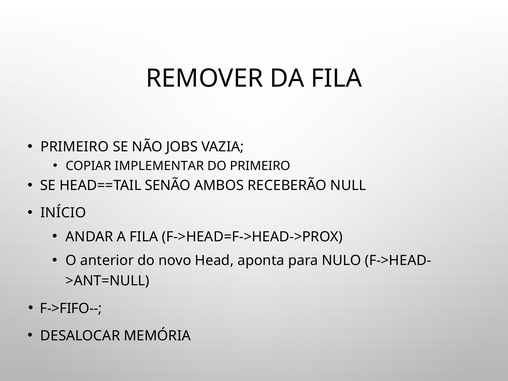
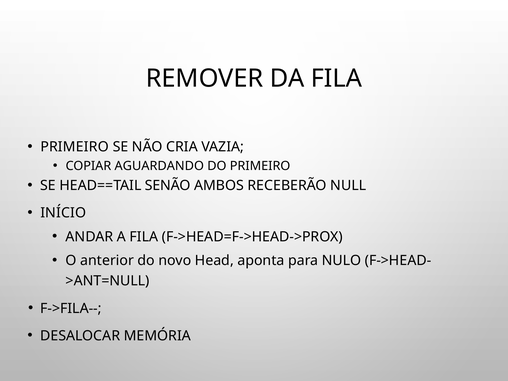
JOBS: JOBS -> CRIA
IMPLEMENTAR: IMPLEMENTAR -> AGUARDANDO
F->FIFO--: F->FIFO-- -> F->FILA--
